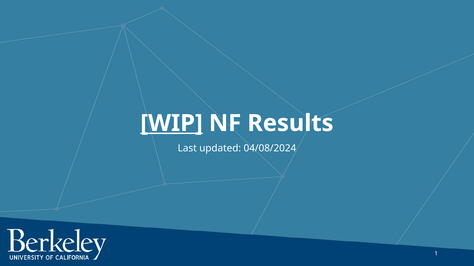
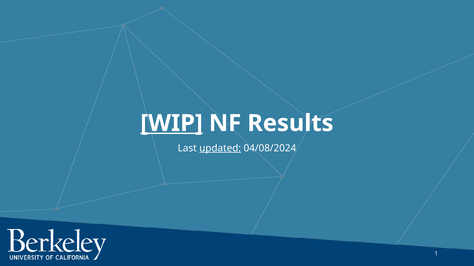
updated underline: none -> present
